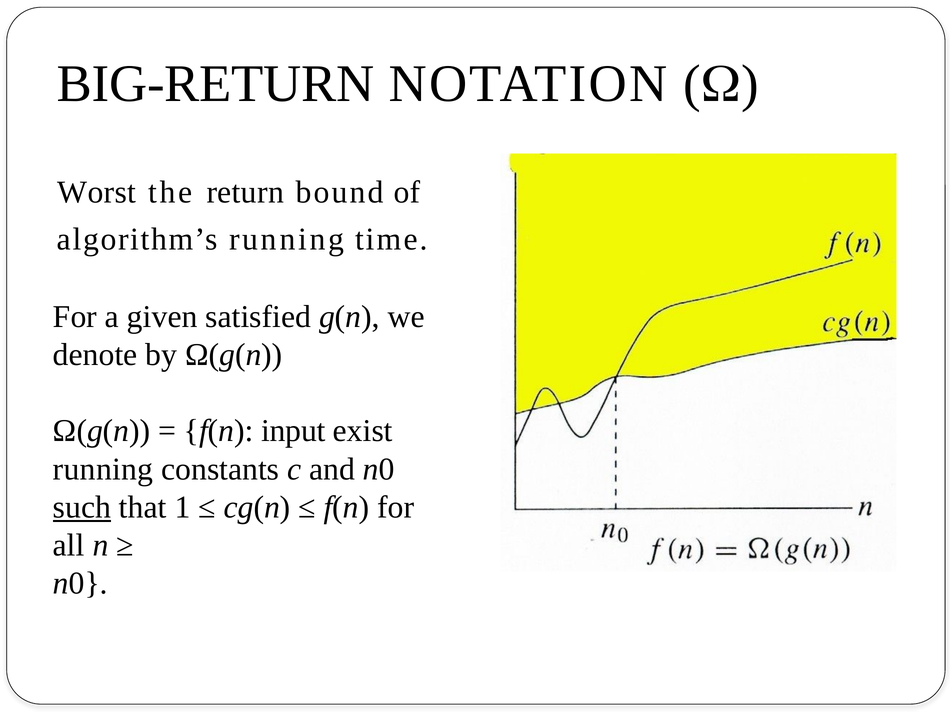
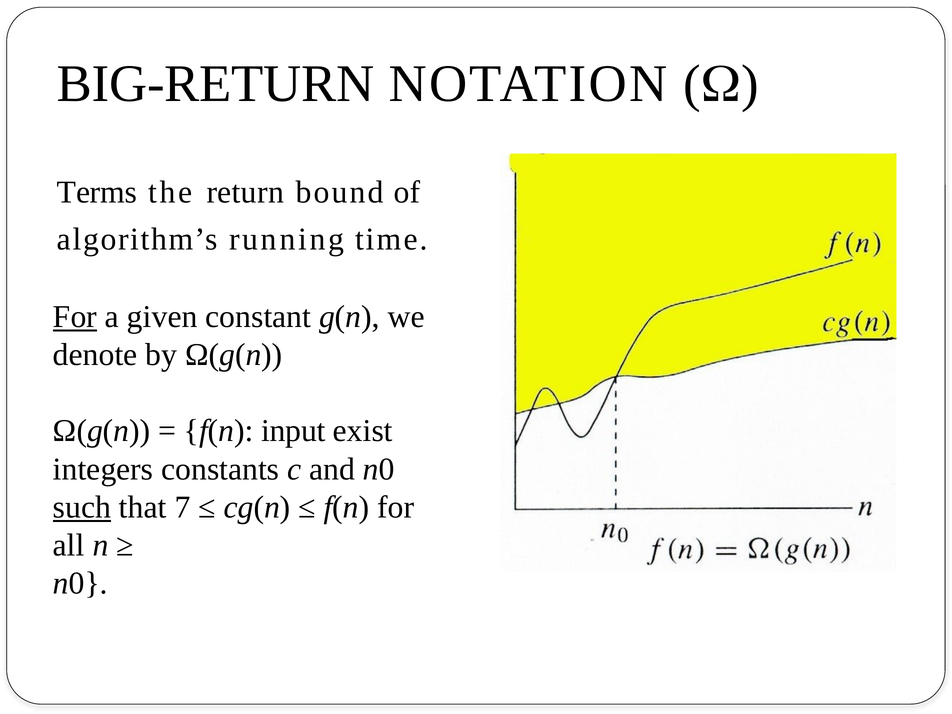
Worst: Worst -> Terms
For at (75, 317) underline: none -> present
satisfied: satisfied -> constant
running at (103, 469): running -> integers
1: 1 -> 7
